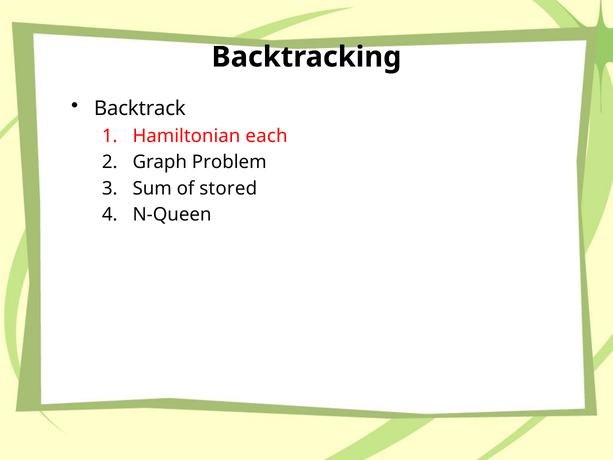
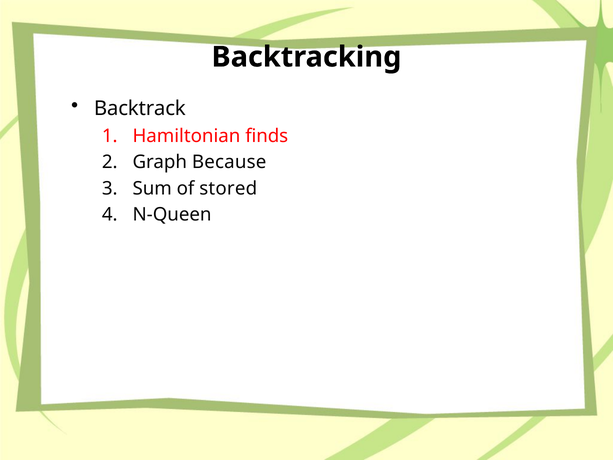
each: each -> finds
Problem: Problem -> Because
